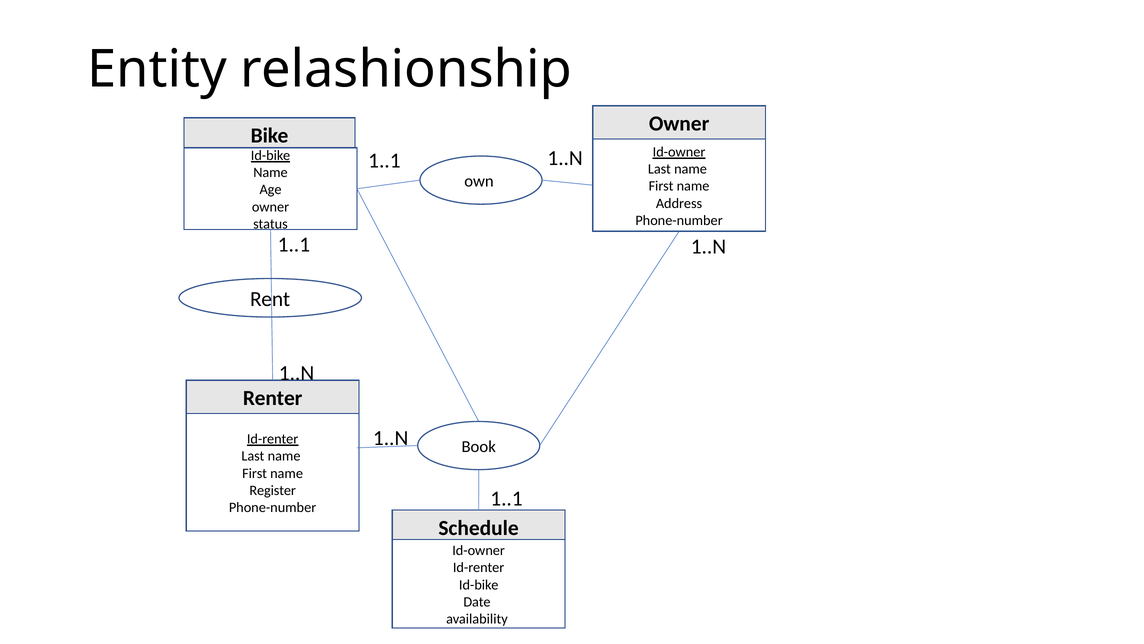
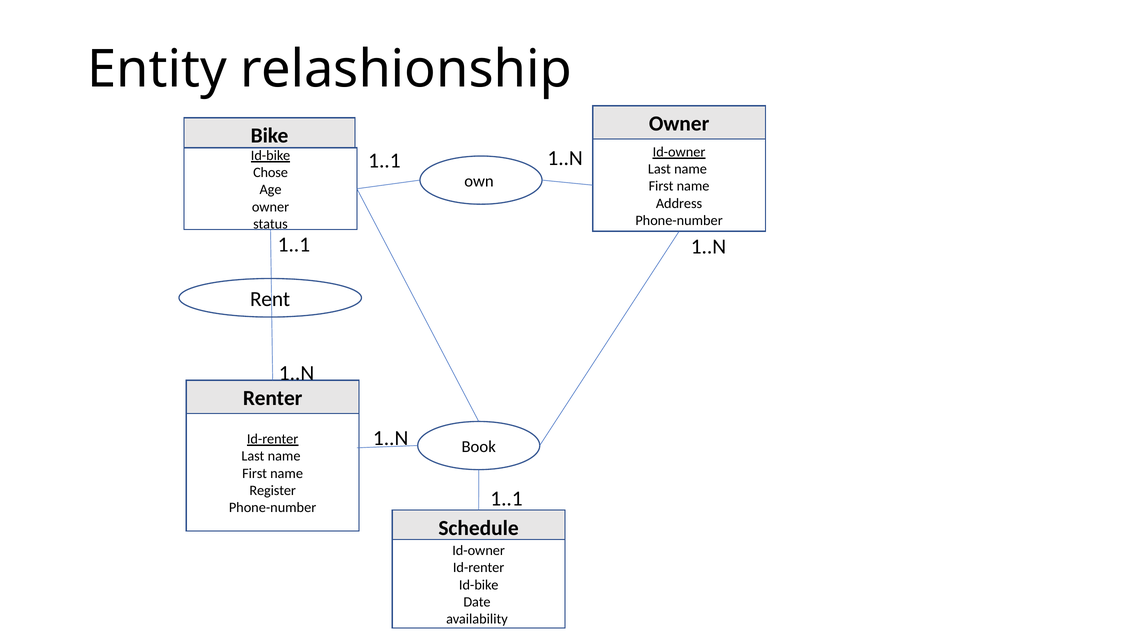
Name at (270, 172): Name -> Chose
